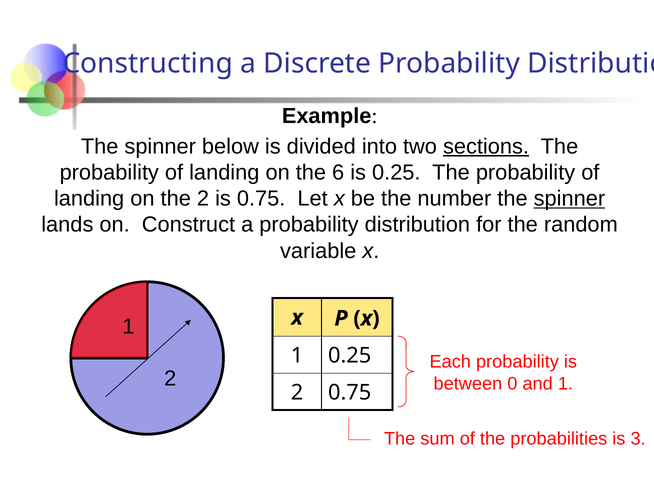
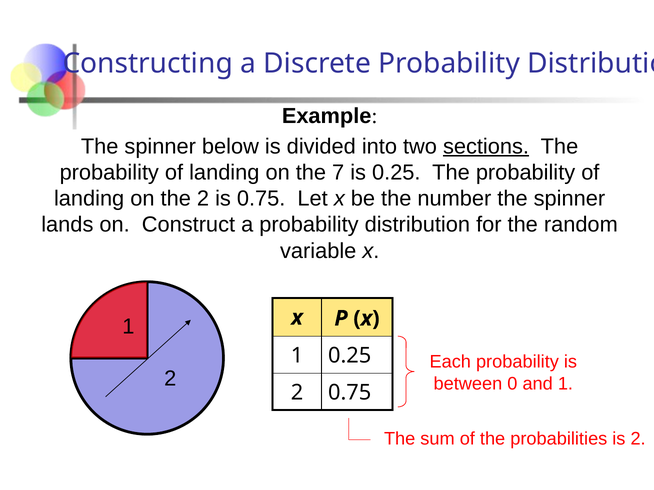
6: 6 -> 7
spinner at (569, 199) underline: present -> none
is 3: 3 -> 2
